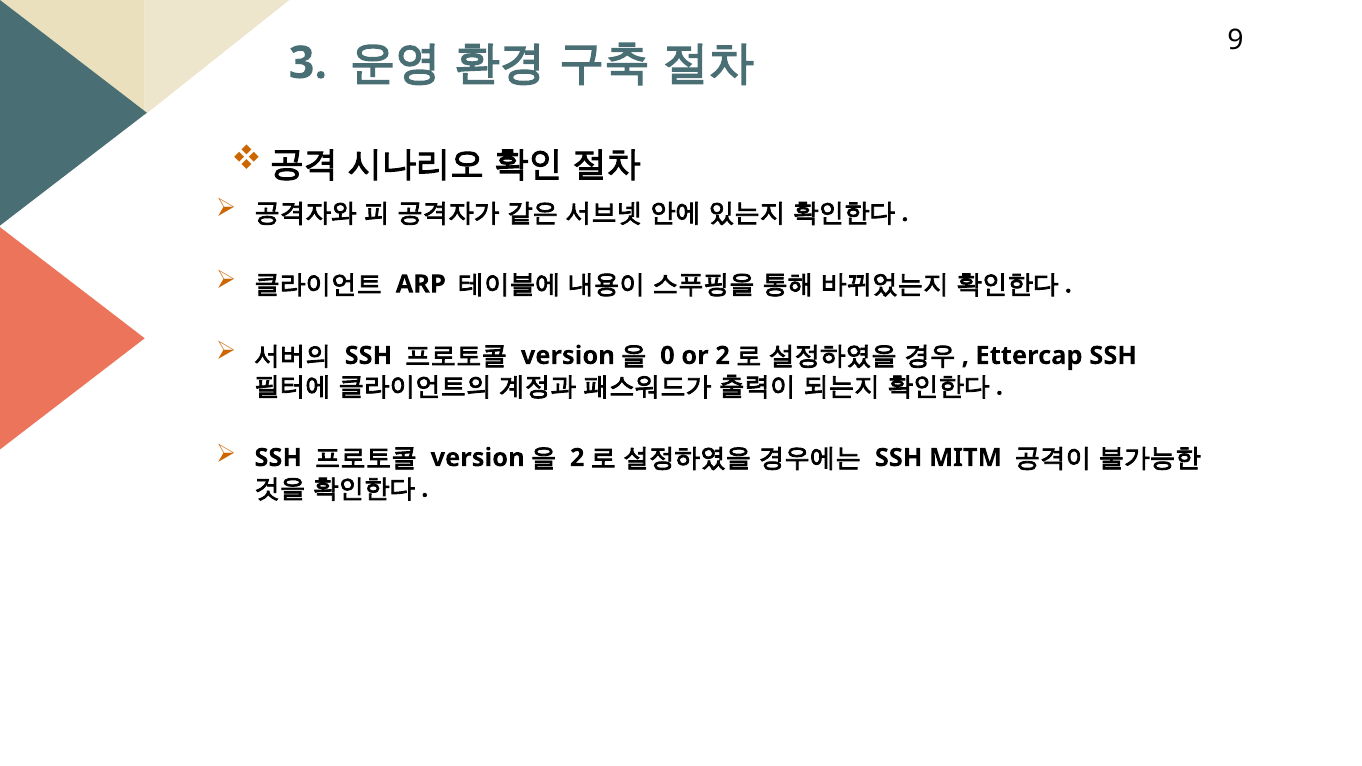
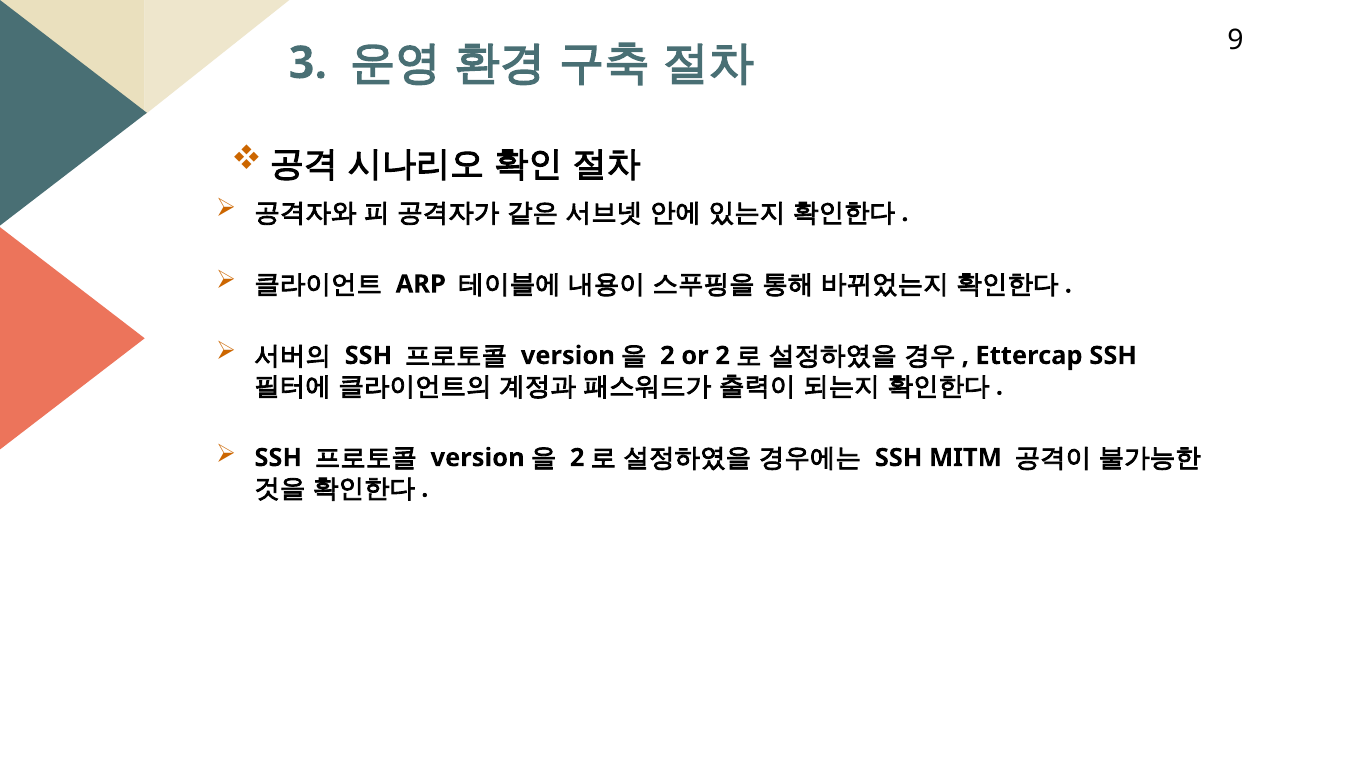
0 at (667, 356): 0 -> 2
